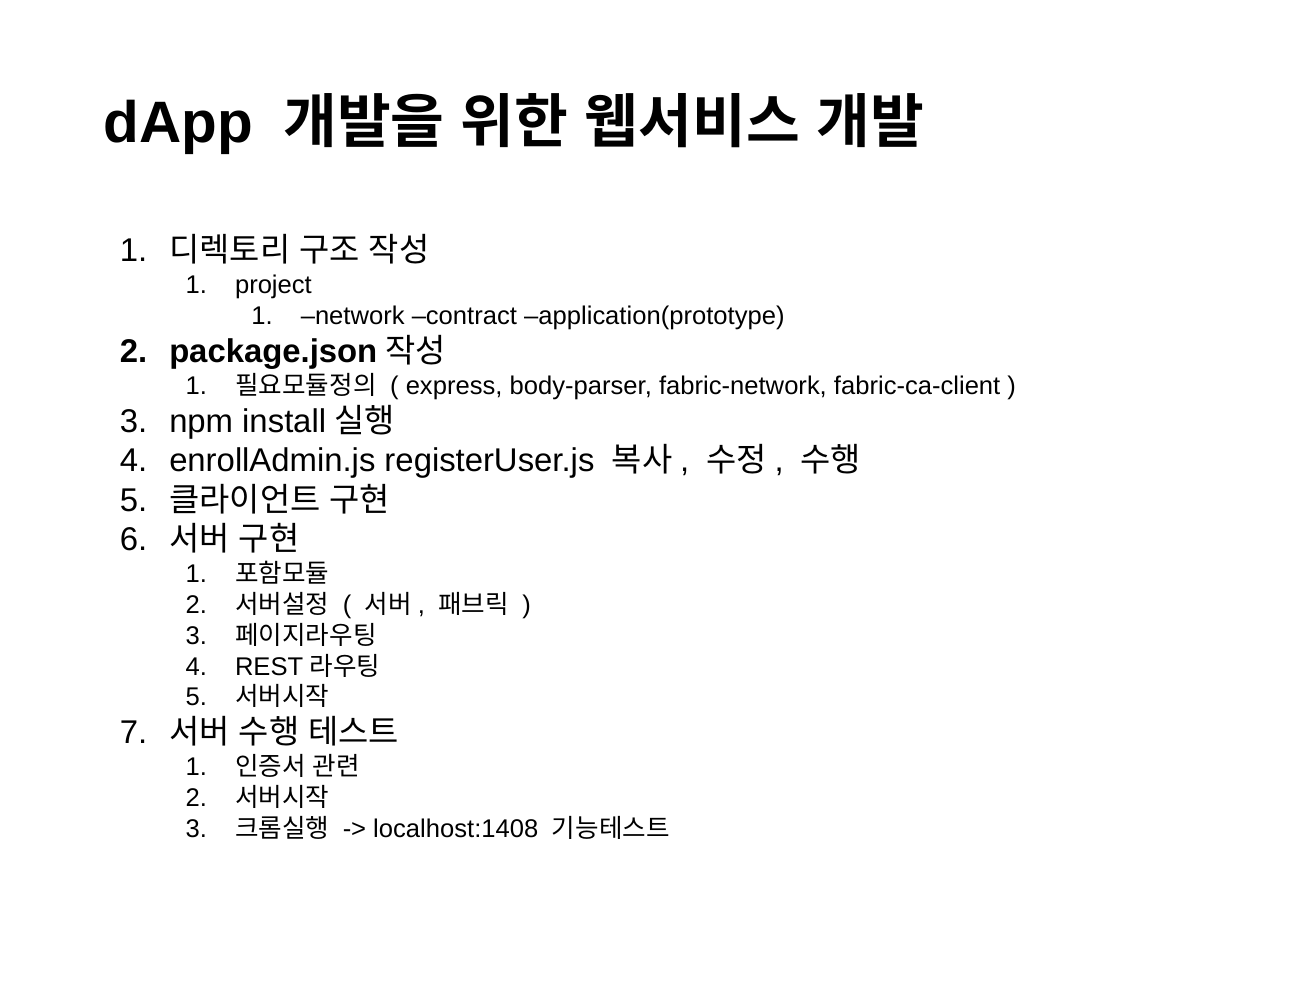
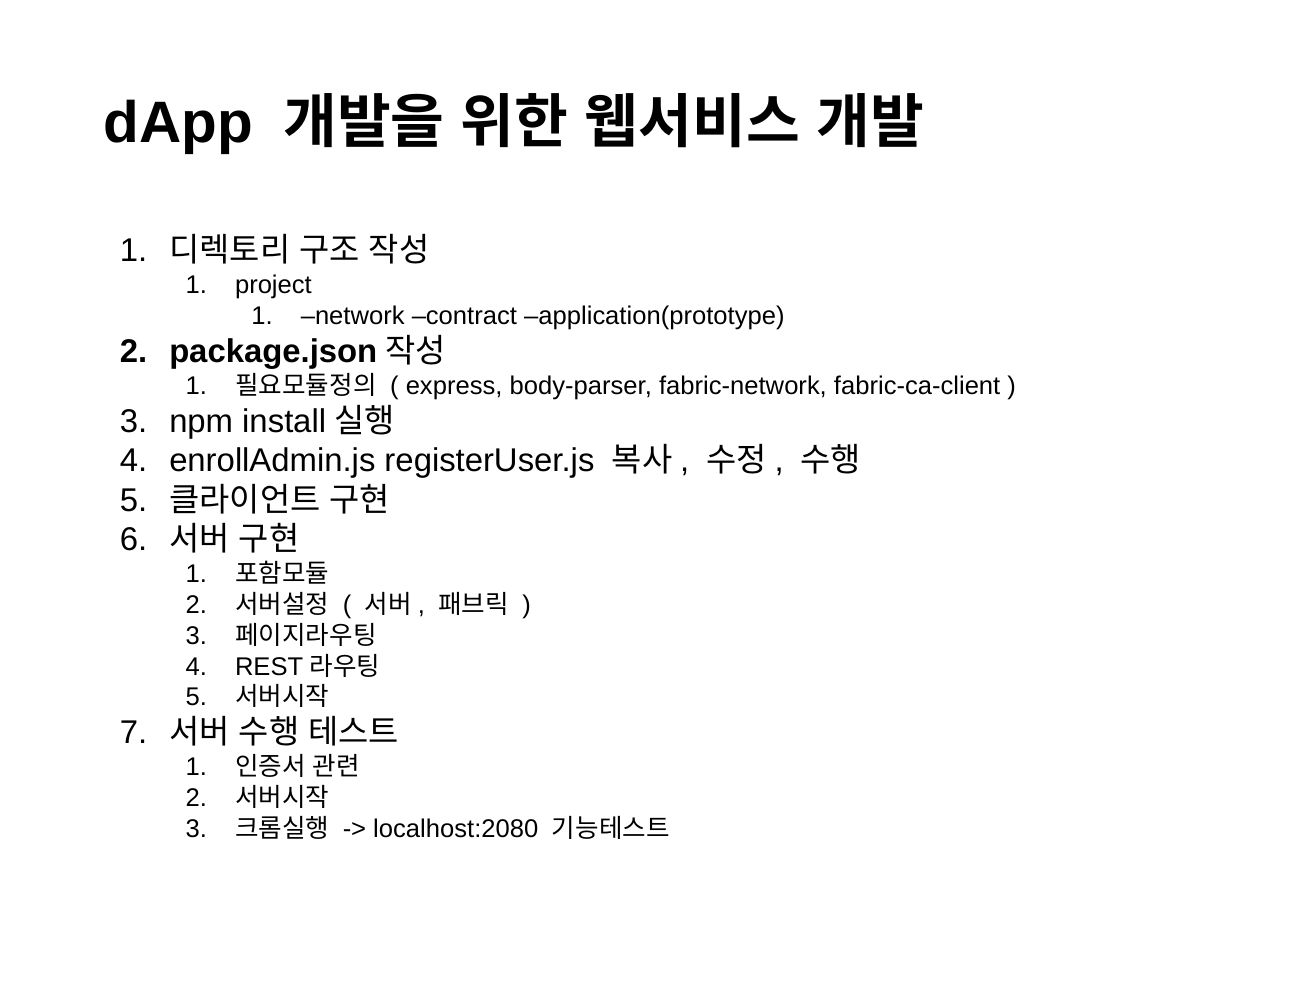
localhost:1408: localhost:1408 -> localhost:2080
